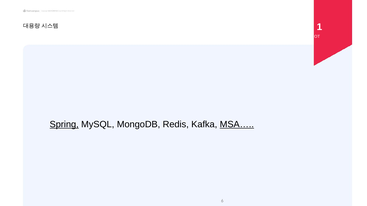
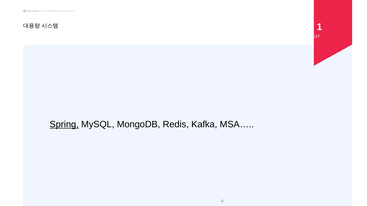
MSA… underline: present -> none
